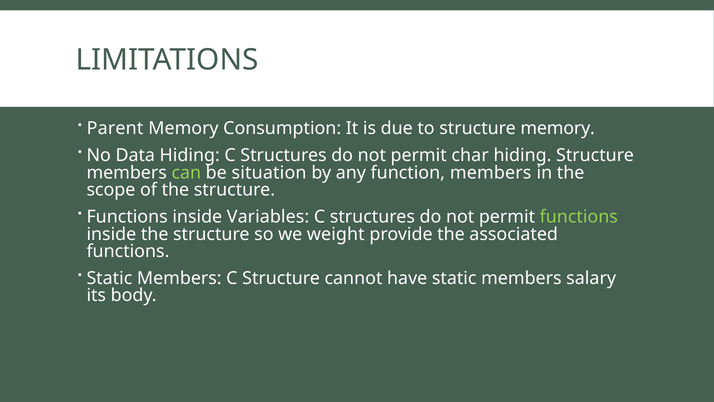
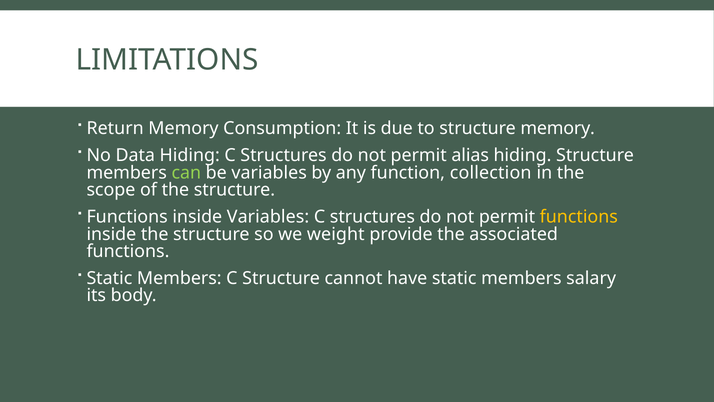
Parent: Parent -> Return
char: char -> alias
be situation: situation -> variables
function members: members -> collection
functions at (579, 217) colour: light green -> yellow
